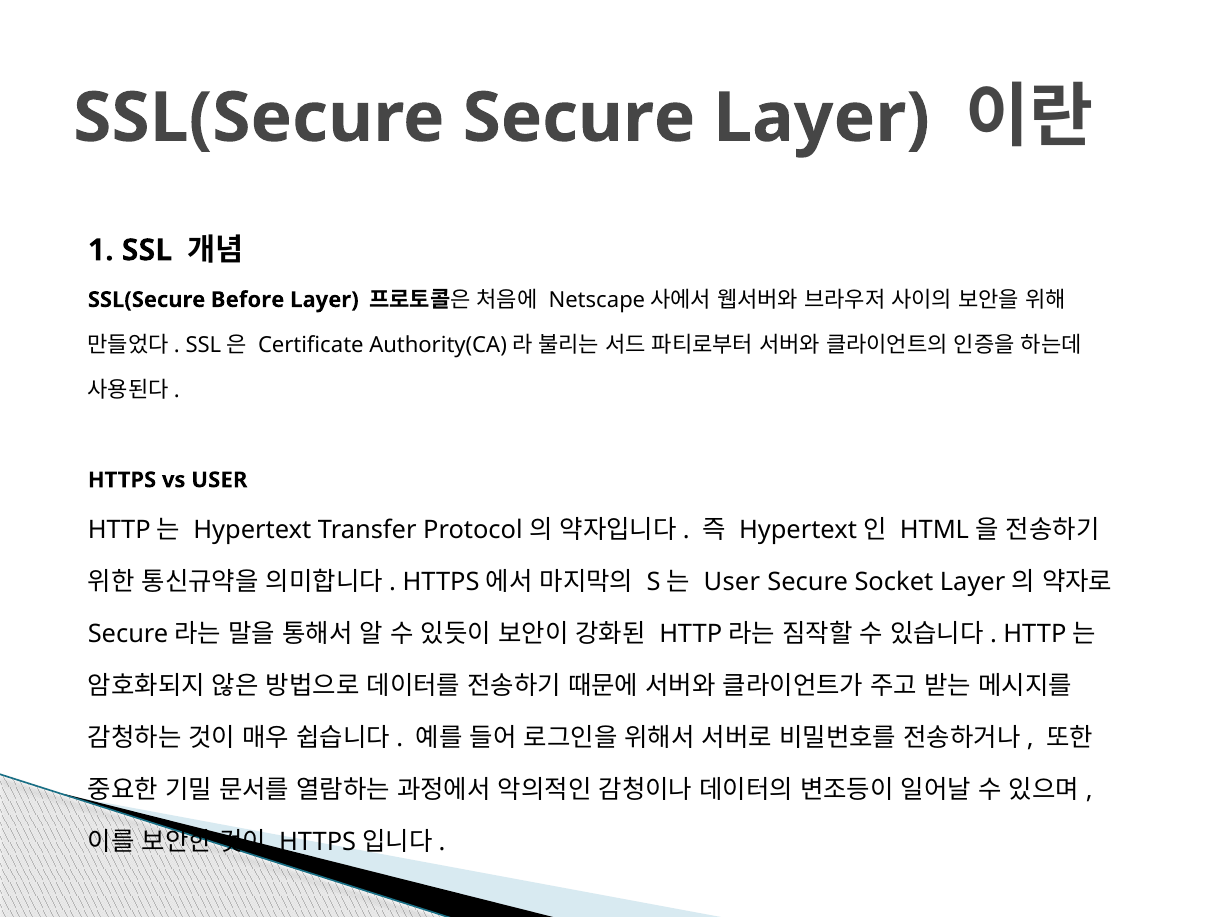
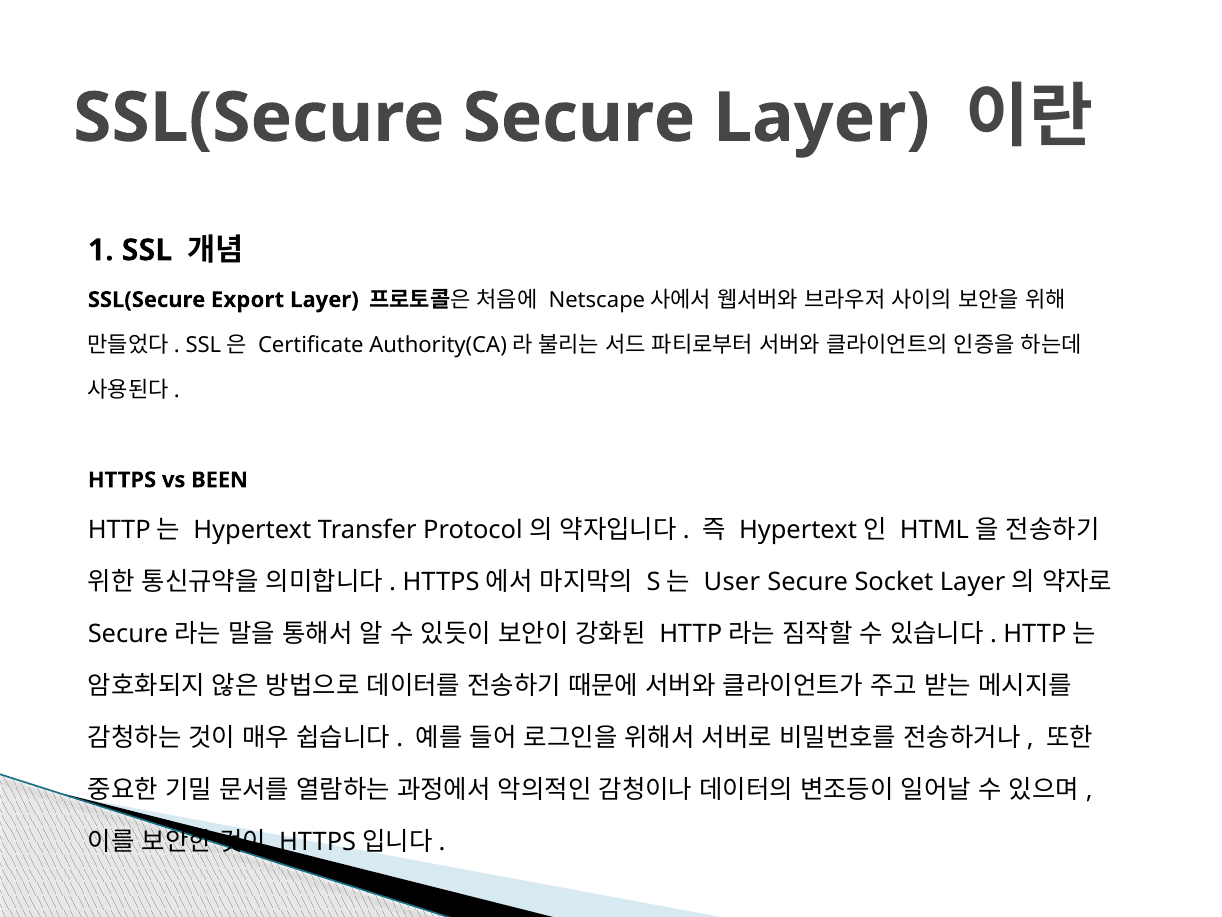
Before: Before -> Export
vs USER: USER -> BEEN
